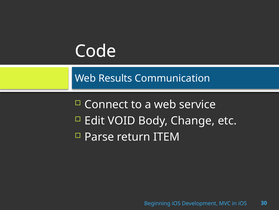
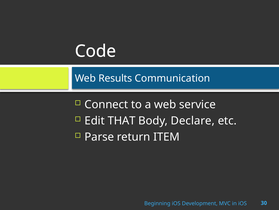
VOID: VOID -> THAT
Change: Change -> Declare
